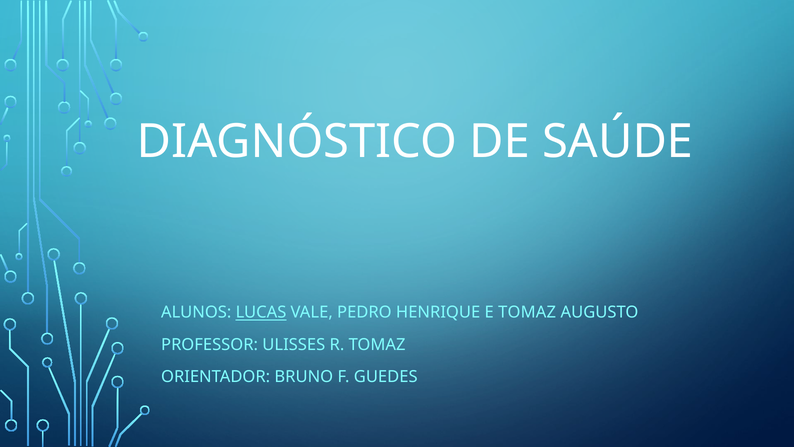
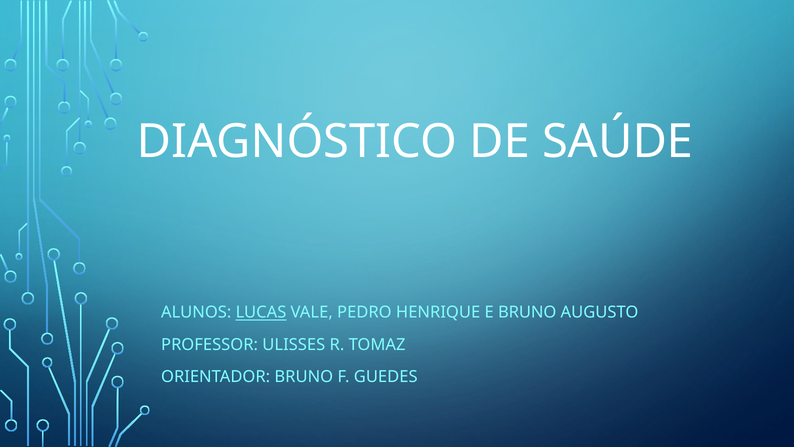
E TOMAZ: TOMAZ -> BRUNO
